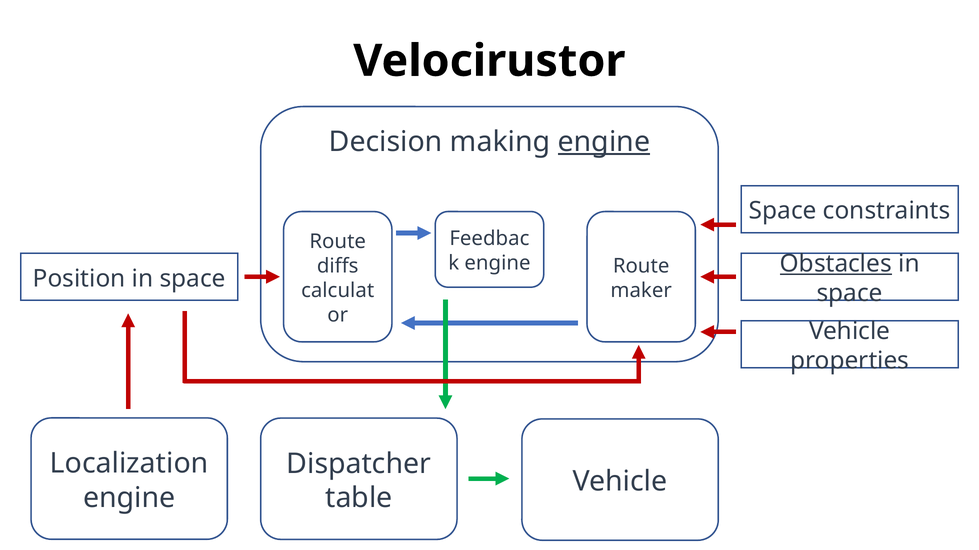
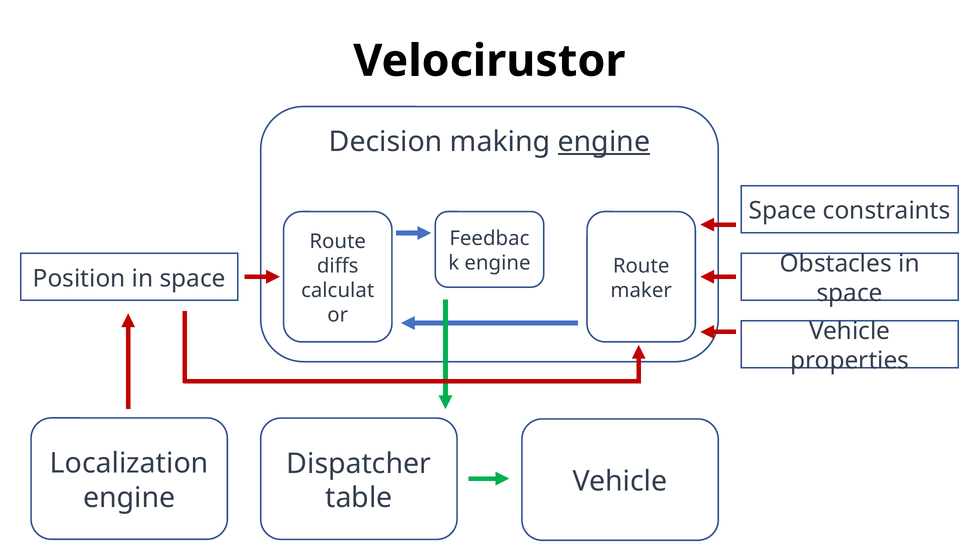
Obstacles underline: present -> none
